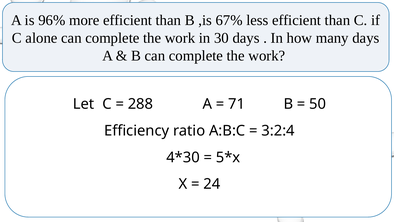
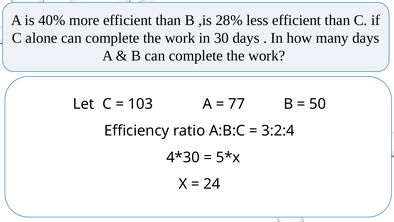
96%: 96% -> 40%
67%: 67% -> 28%
288: 288 -> 103
71: 71 -> 77
